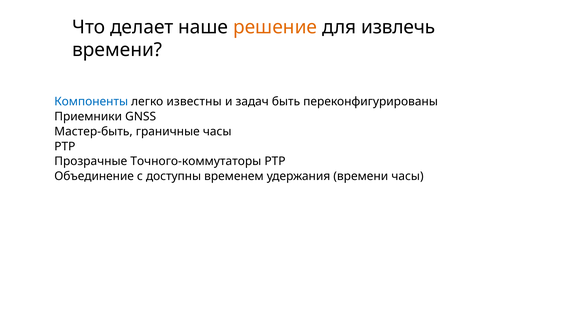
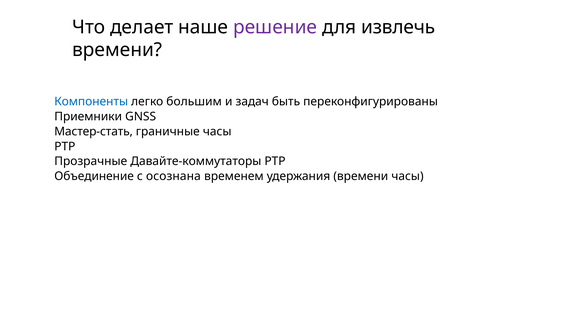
решение colour: orange -> purple
известны: известны -> большим
Мастер-быть: Мастер-быть -> Мастер-стать
Точного-коммутаторы: Точного-коммутаторы -> Давайте-коммутаторы
доступны: доступны -> осознана
